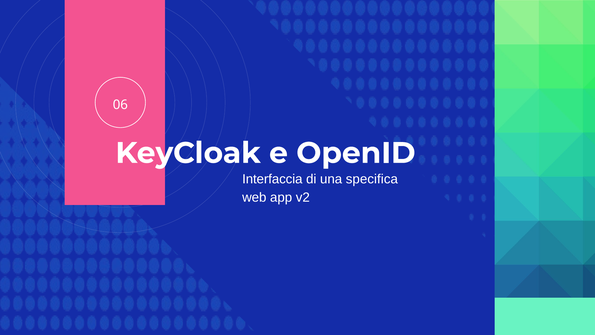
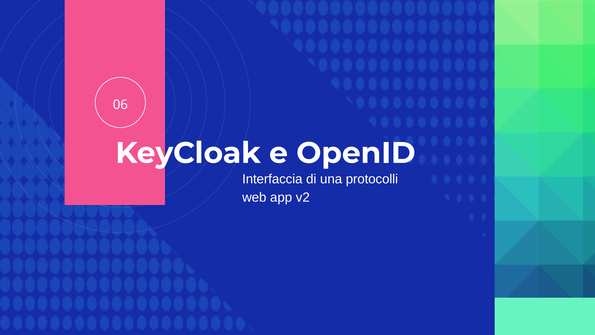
specifica: specifica -> protocolli
